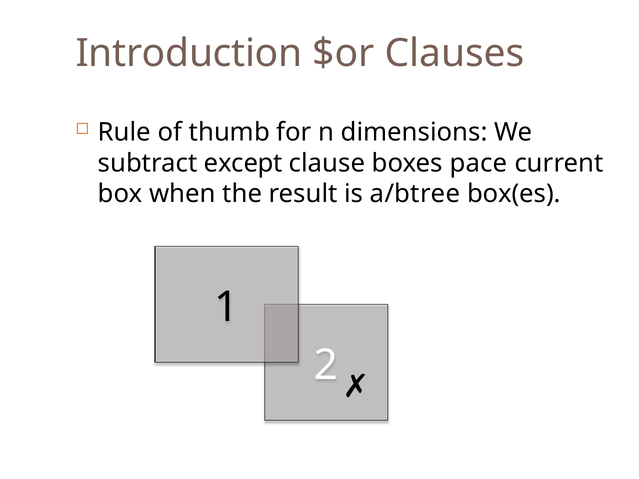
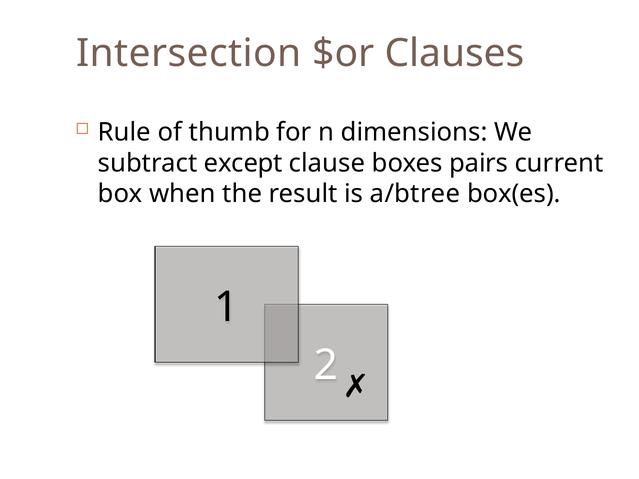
Introduction: Introduction -> Intersection
pace: pace -> pairs
